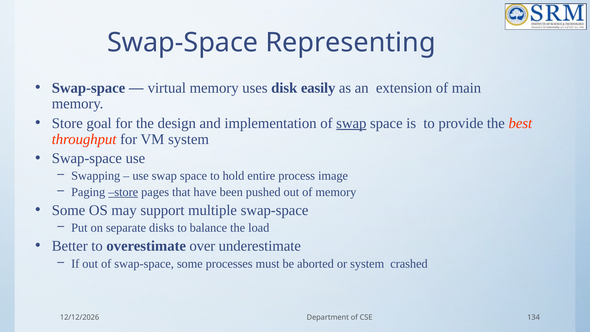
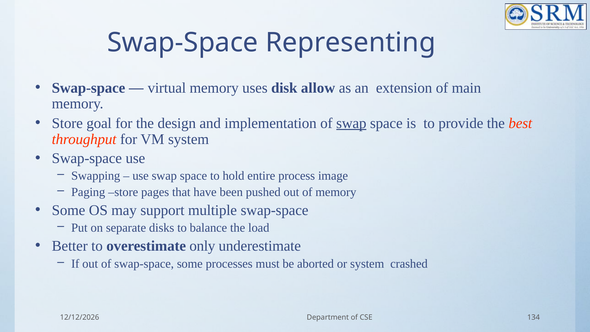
easily: easily -> allow
store at (123, 192) underline: present -> none
over: over -> only
